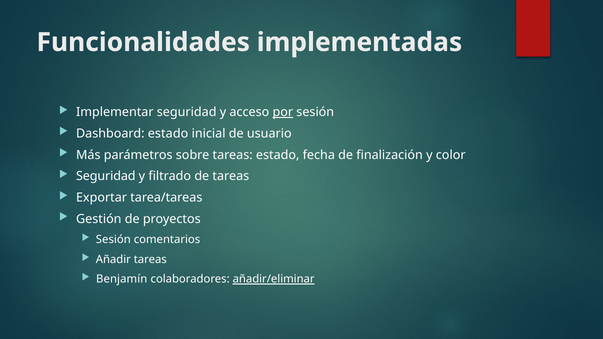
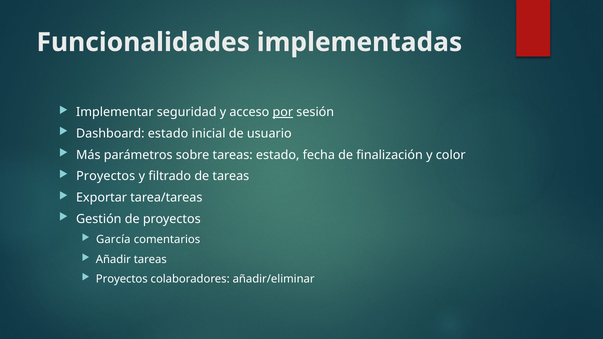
Seguridad at (106, 176): Seguridad -> Proyectos
Sesión at (113, 240): Sesión -> García
Benjamín at (122, 279): Benjamín -> Proyectos
añadir/eliminar underline: present -> none
